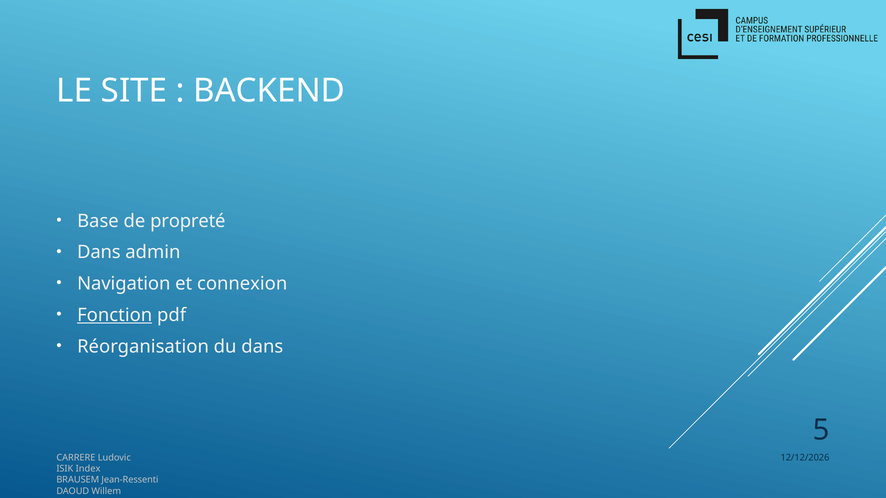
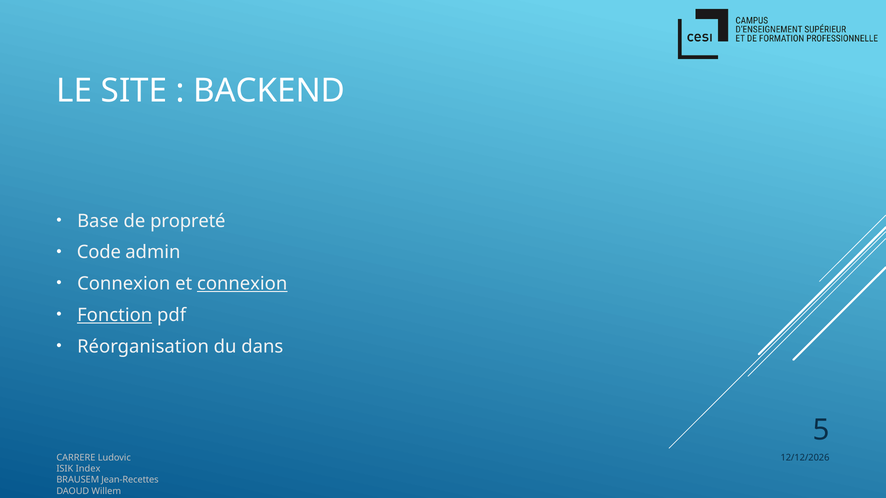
Dans at (99, 253): Dans -> Code
Navigation at (124, 284): Navigation -> Connexion
connexion at (242, 284) underline: none -> present
Jean-Ressenti: Jean-Ressenti -> Jean-Recettes
